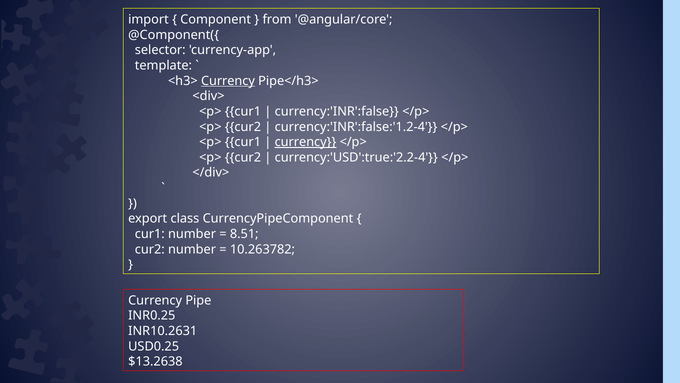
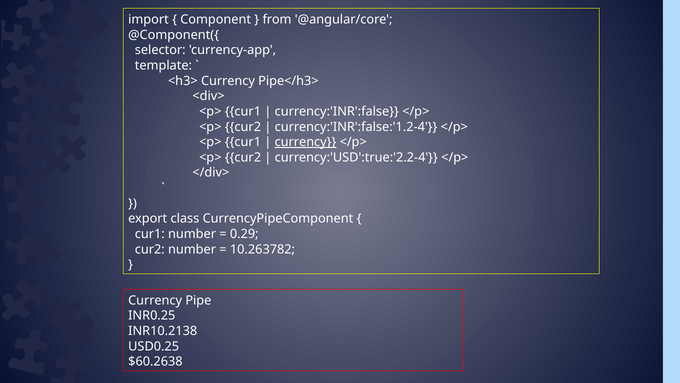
Currency at (228, 81) underline: present -> none
8.51: 8.51 -> 0.29
INR10.2631: INR10.2631 -> INR10.2138
$13.2638: $13.2638 -> $60.2638
